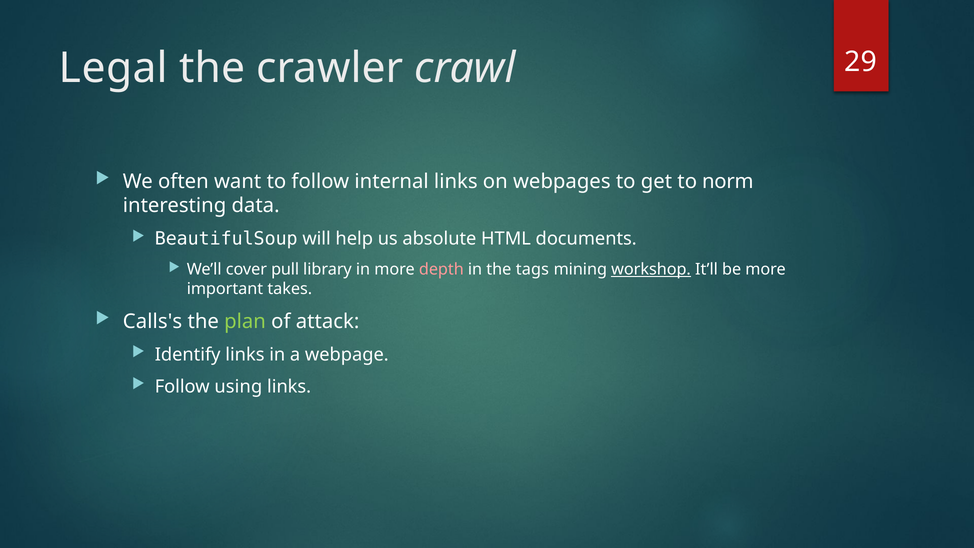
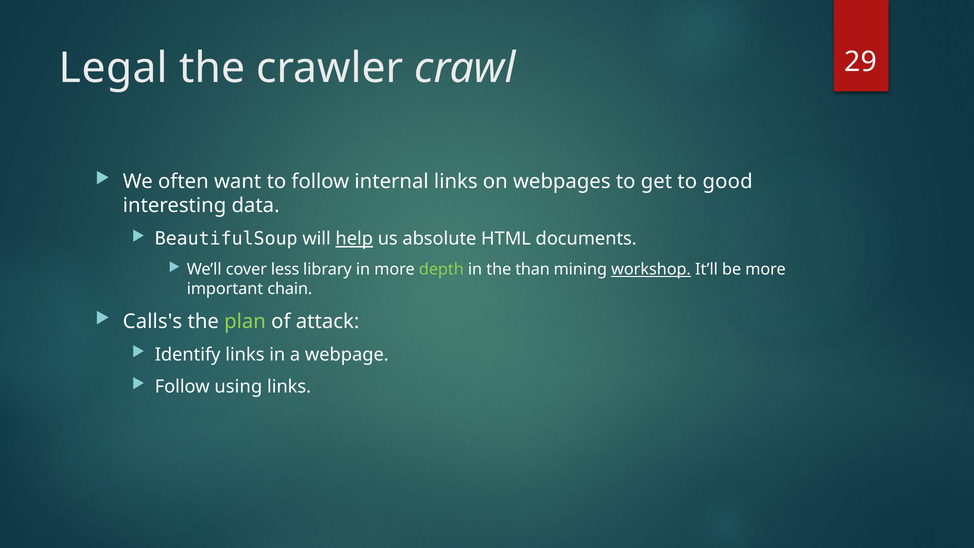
norm: norm -> good
help underline: none -> present
pull: pull -> less
depth colour: pink -> light green
tags: tags -> than
takes: takes -> chain
